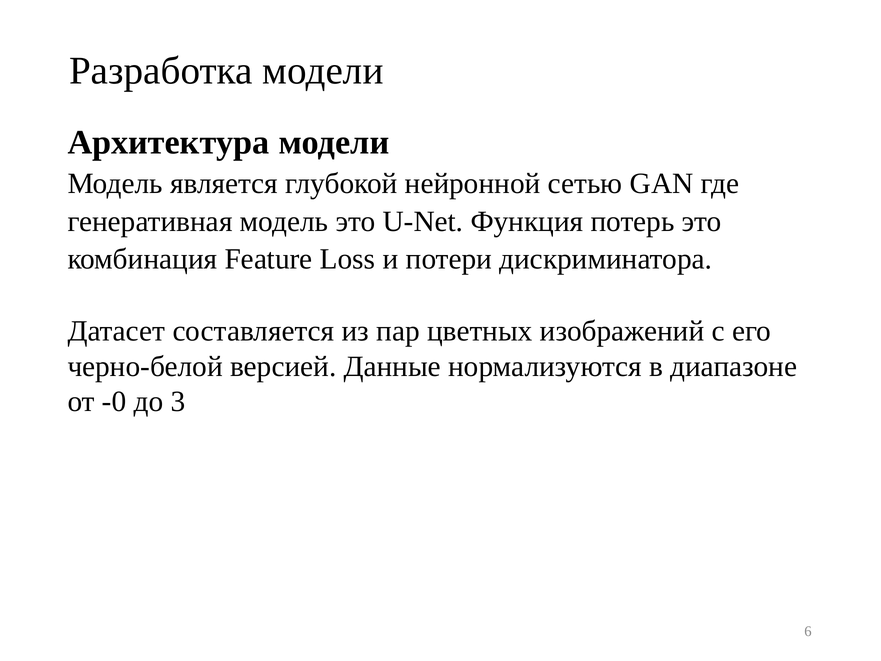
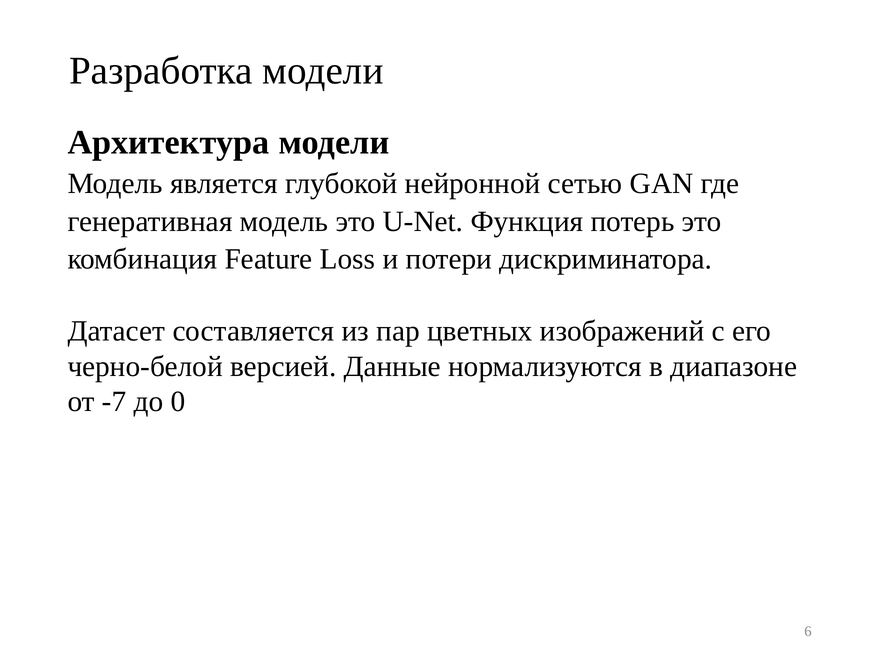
-0: -0 -> -7
3: 3 -> 0
